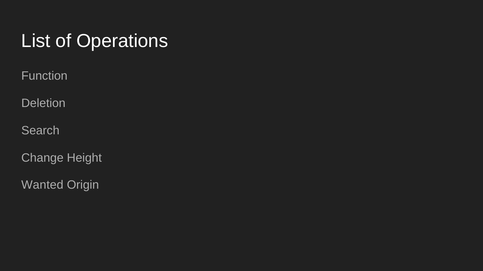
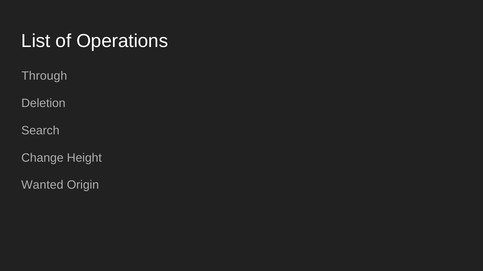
Function: Function -> Through
